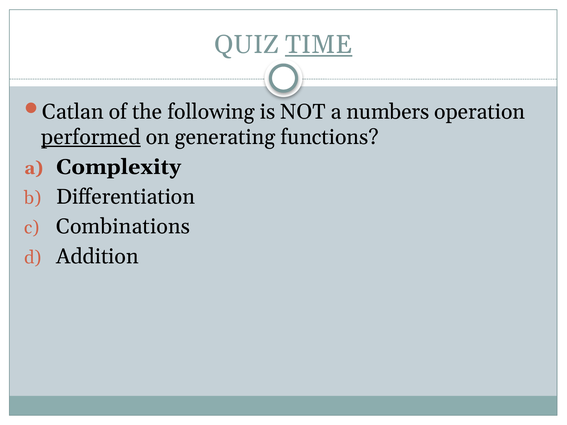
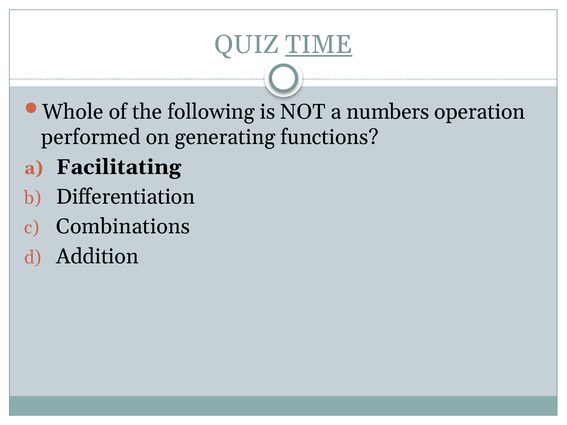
Catlan: Catlan -> Whole
performed underline: present -> none
Complexity: Complexity -> Facilitating
